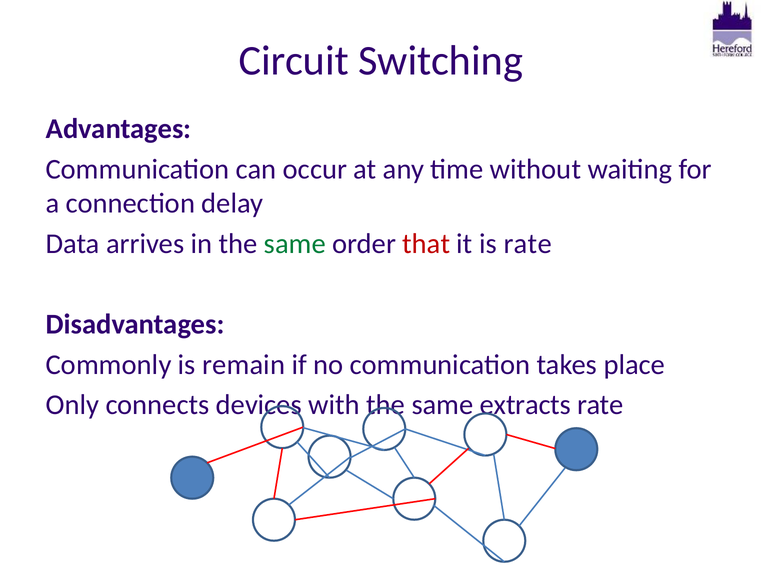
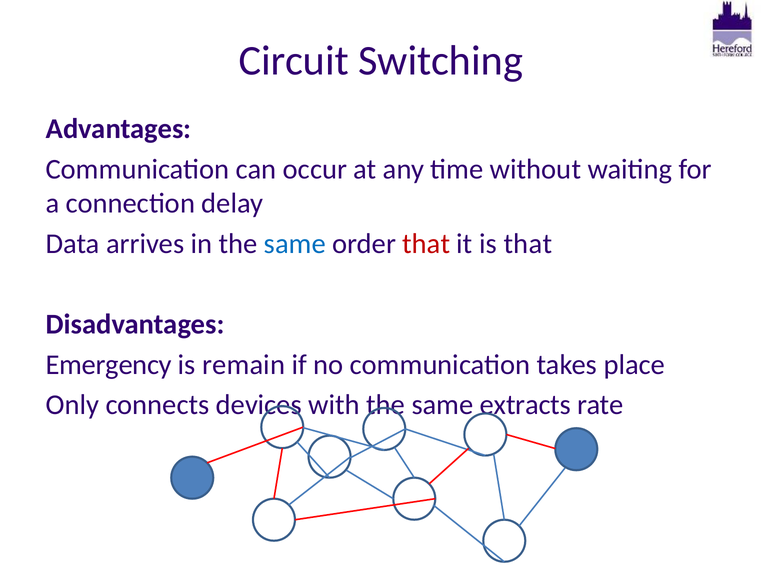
same at (295, 244) colour: green -> blue
is rate: rate -> that
Commonly: Commonly -> Emergency
